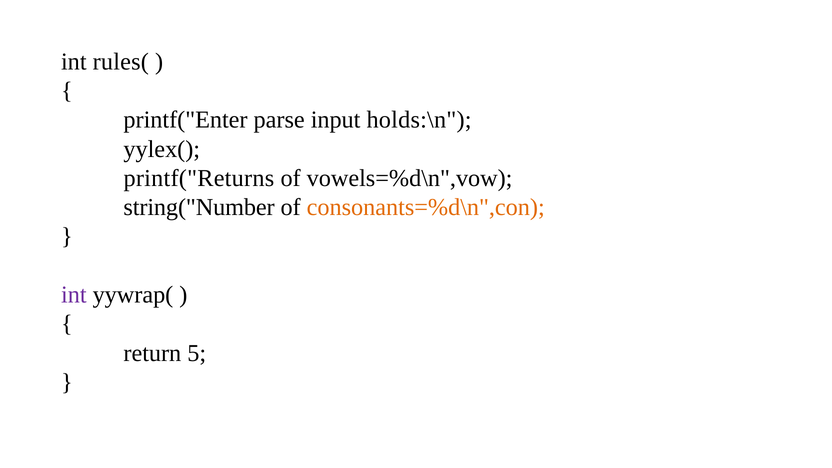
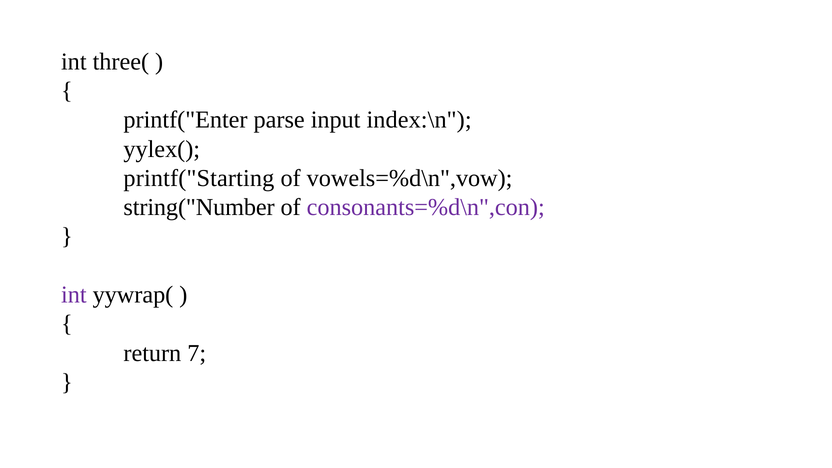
rules(: rules( -> three(
holds:\n: holds:\n -> index:\n
printf("Returns: printf("Returns -> printf("Starting
consonants=%d\n",con colour: orange -> purple
5: 5 -> 7
